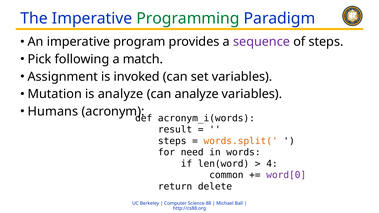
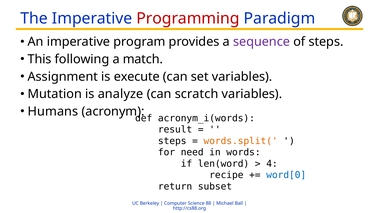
Programming colour: green -> red
Pick: Pick -> This
invoked: invoked -> execute
can analyze: analyze -> scratch
common: common -> recipe
word[0 colour: purple -> blue
delete: delete -> subset
